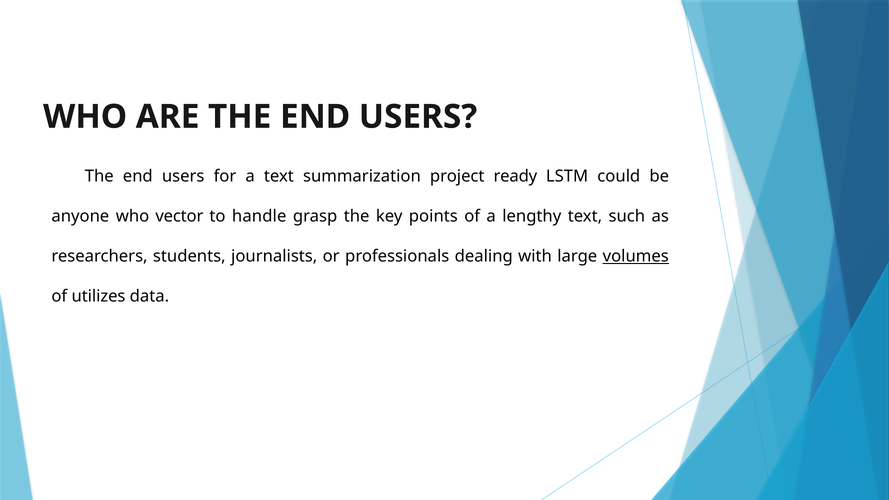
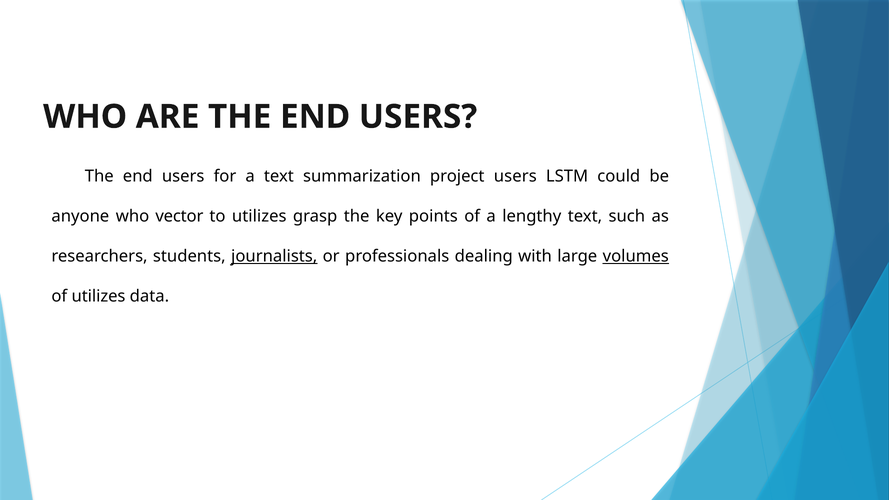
project ready: ready -> users
to handle: handle -> utilizes
journalists underline: none -> present
